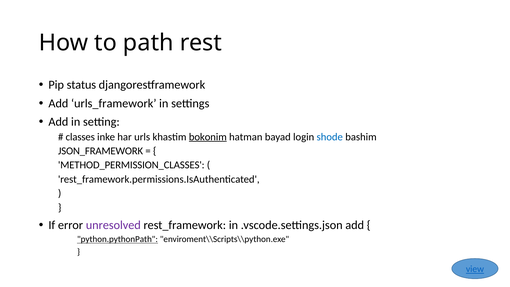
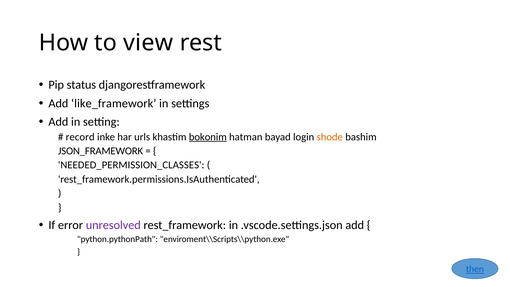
path: path -> view
urls_framework: urls_framework -> like_framework
classes: classes -> record
shode colour: blue -> orange
METHOD_PERMISSION_CLASSES: METHOD_PERMISSION_CLASSES -> NEEDED_PERMISSION_CLASSES
python.pythonPath underline: present -> none
view: view -> then
